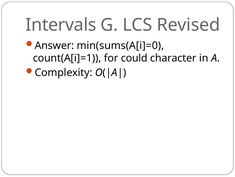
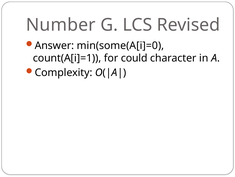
Intervals: Intervals -> Number
min(sums(A[i]=0: min(sums(A[i]=0 -> min(some(A[i]=0
